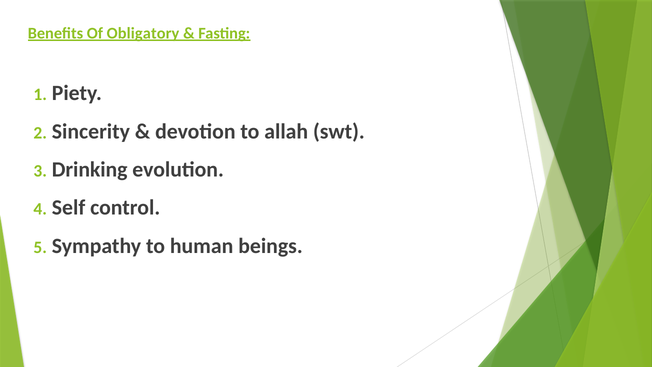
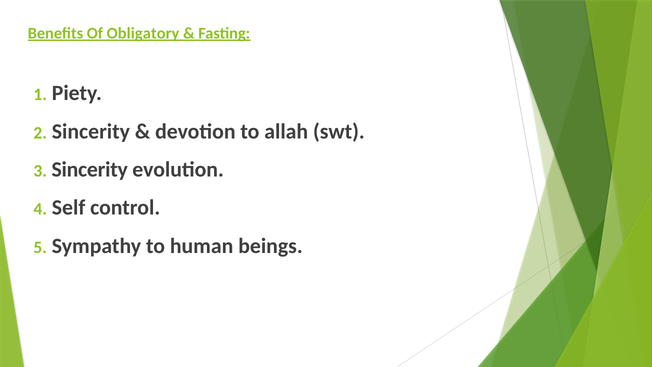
Drinking at (90, 169): Drinking -> Sincerity
